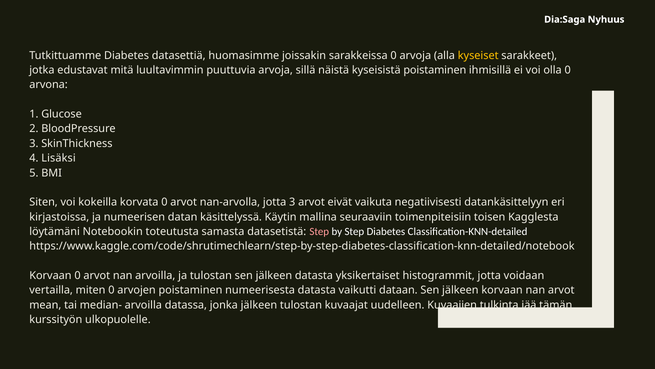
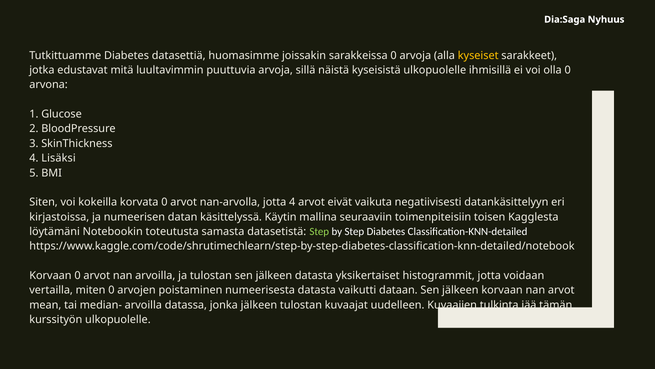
kyseisistä poistaminen: poistaminen -> ulkopuolelle
jotta 3: 3 -> 4
Step at (319, 231) colour: pink -> light green
